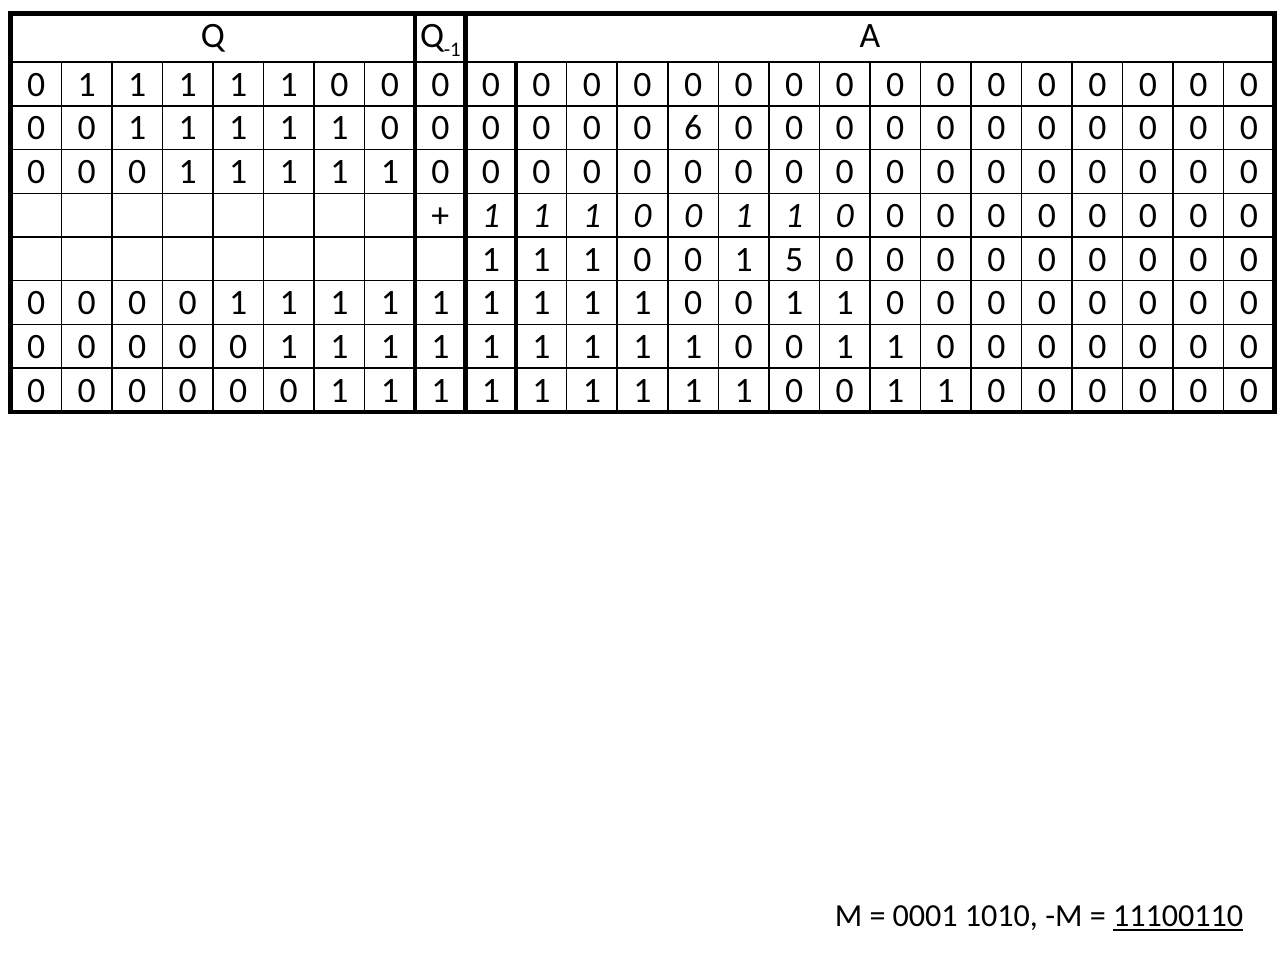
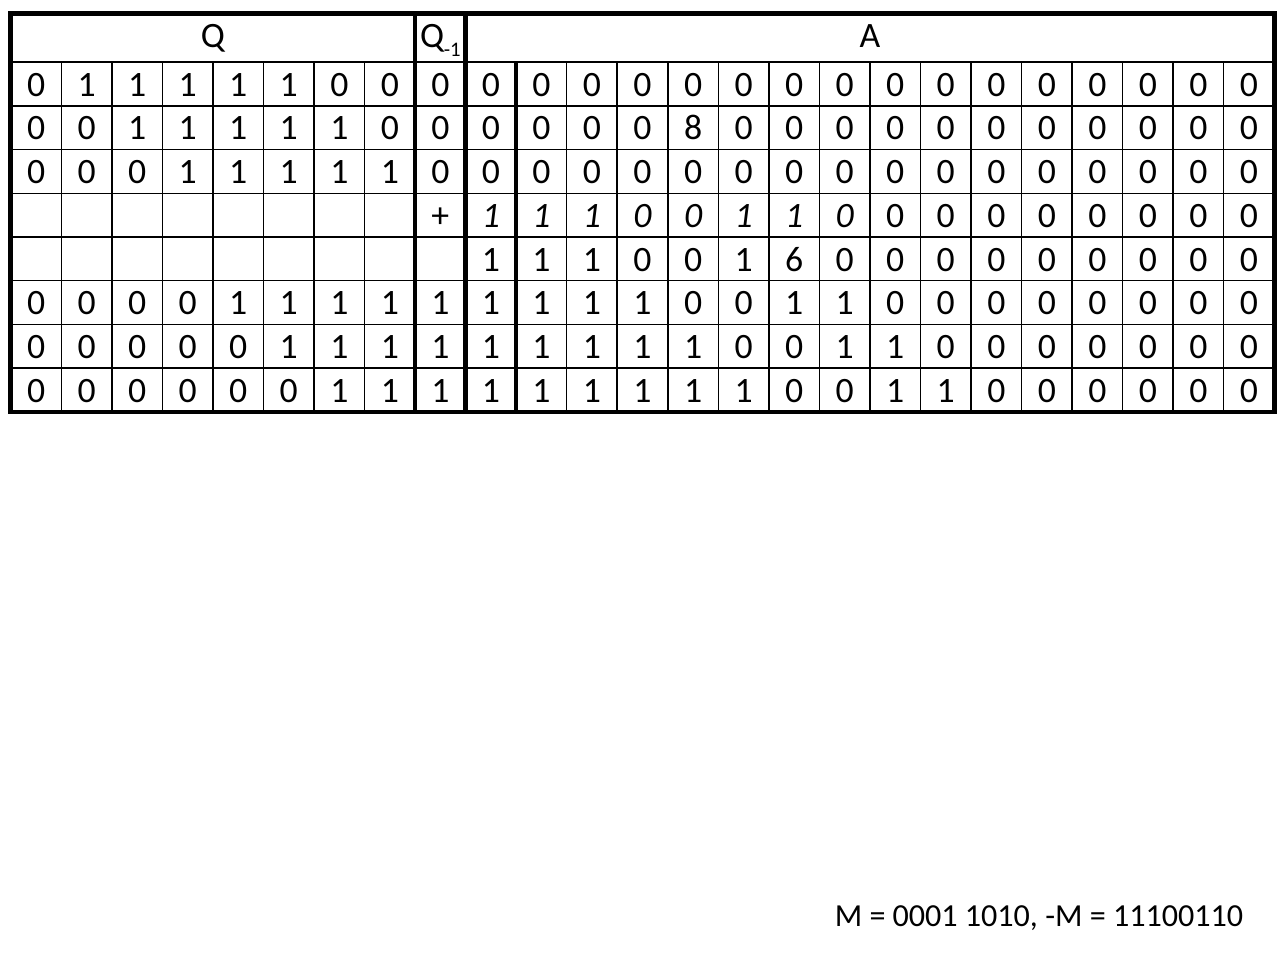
6: 6 -> 8
5: 5 -> 6
11100110 underline: present -> none
